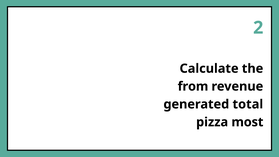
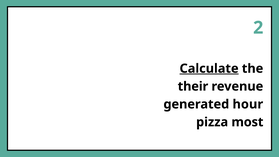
Calculate underline: none -> present
from: from -> their
total: total -> hour
